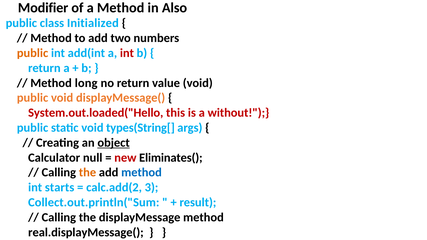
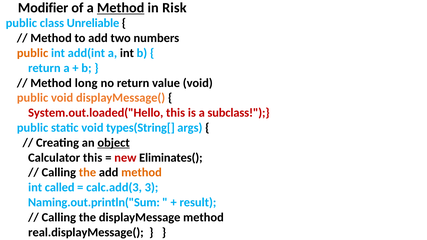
Method at (121, 8) underline: none -> present
Also: Also -> Risk
Initialized: Initialized -> Unreliable
int at (127, 53) colour: red -> black
without: without -> subclass
Calculator null: null -> this
method at (142, 173) colour: blue -> orange
starts: starts -> called
calc.add(2: calc.add(2 -> calc.add(3
Collect.out.println("Sum: Collect.out.println("Sum -> Naming.out.println("Sum
